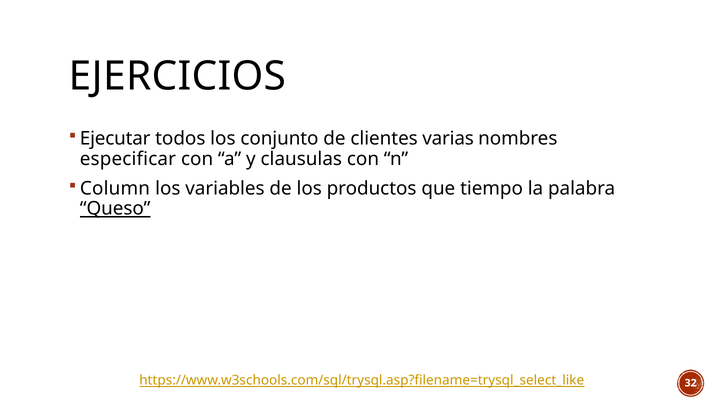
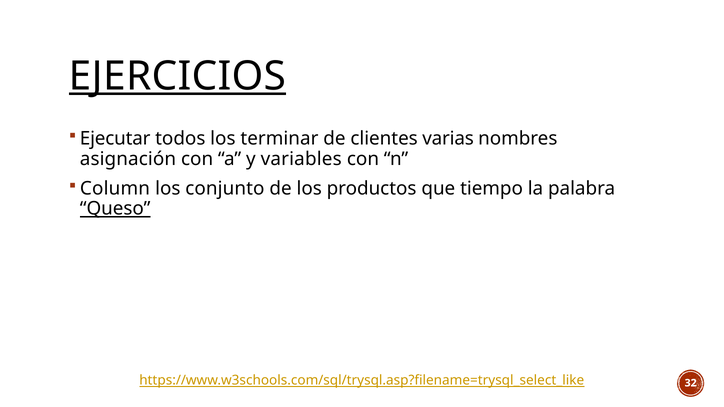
EJERCICIOS underline: none -> present
conjunto: conjunto -> terminar
especificar: especificar -> asignación
clausulas: clausulas -> variables
variables: variables -> conjunto
